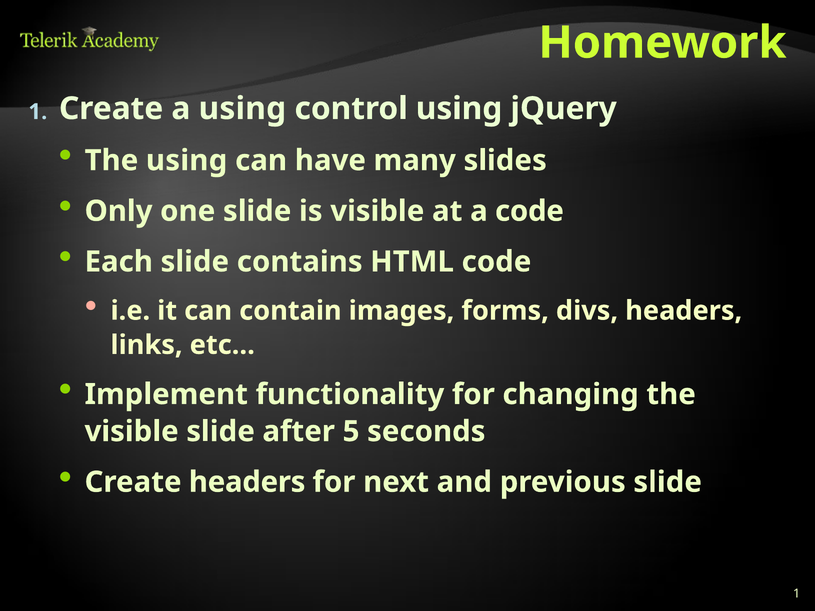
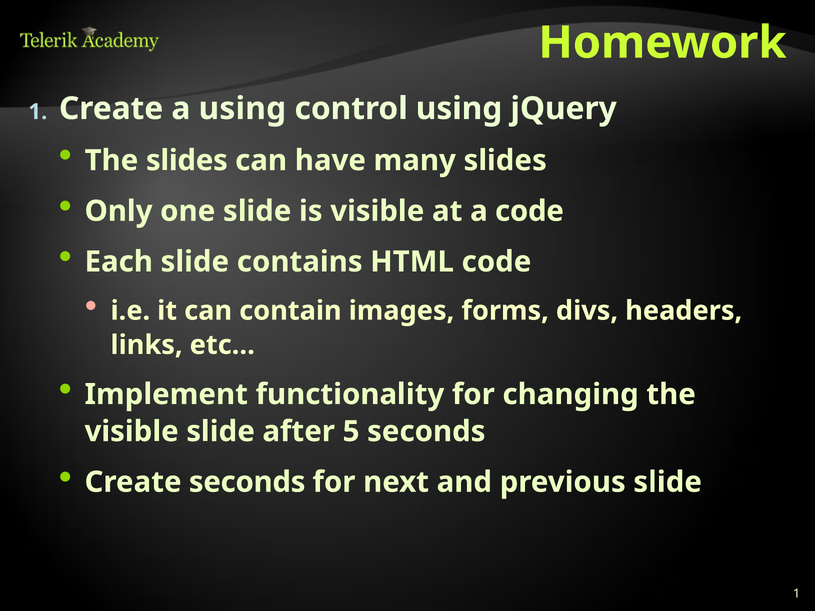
The using: using -> slides
Create headers: headers -> seconds
